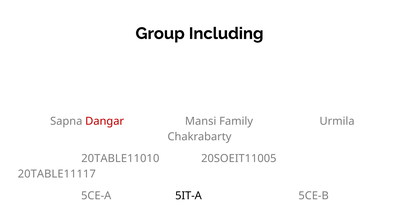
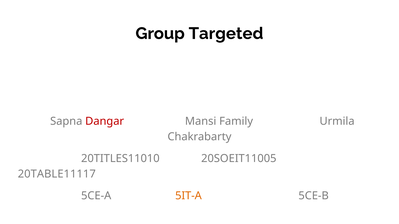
Including: Including -> Targeted
20TABLE11010: 20TABLE11010 -> 20TITLES11010
5IT-A colour: black -> orange
